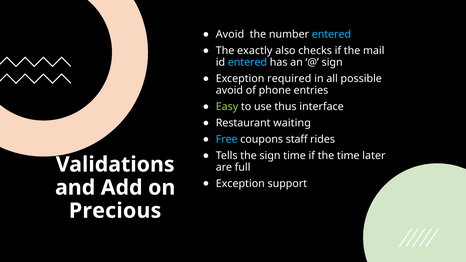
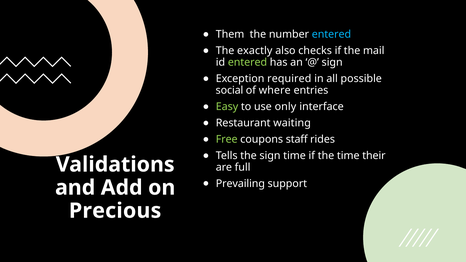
Avoid at (230, 34): Avoid -> Them
entered at (247, 62) colour: light blue -> light green
avoid at (229, 90): avoid -> social
phone: phone -> where
thus: thus -> only
Free colour: light blue -> light green
later: later -> their
Exception at (240, 184): Exception -> Prevailing
